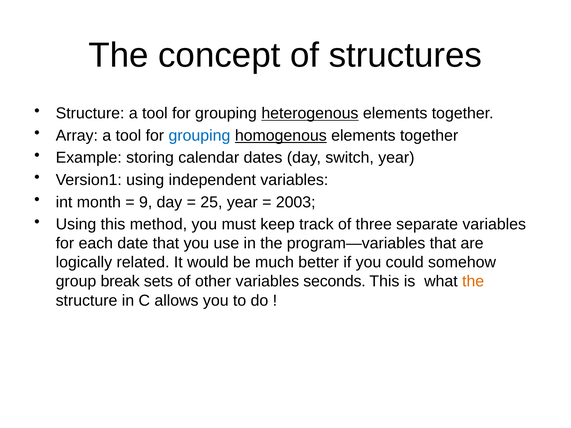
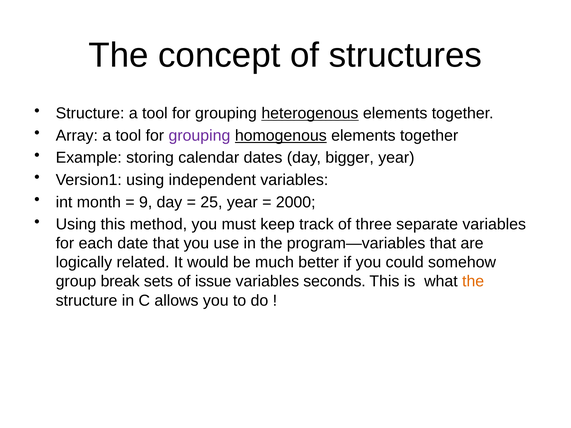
grouping at (199, 136) colour: blue -> purple
switch: switch -> bigger
2003: 2003 -> 2000
other: other -> issue
